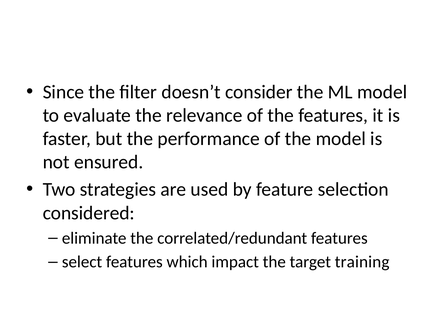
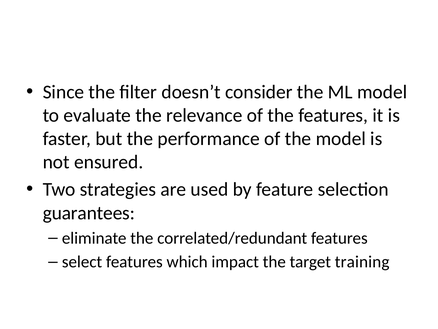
considered: considered -> guarantees
